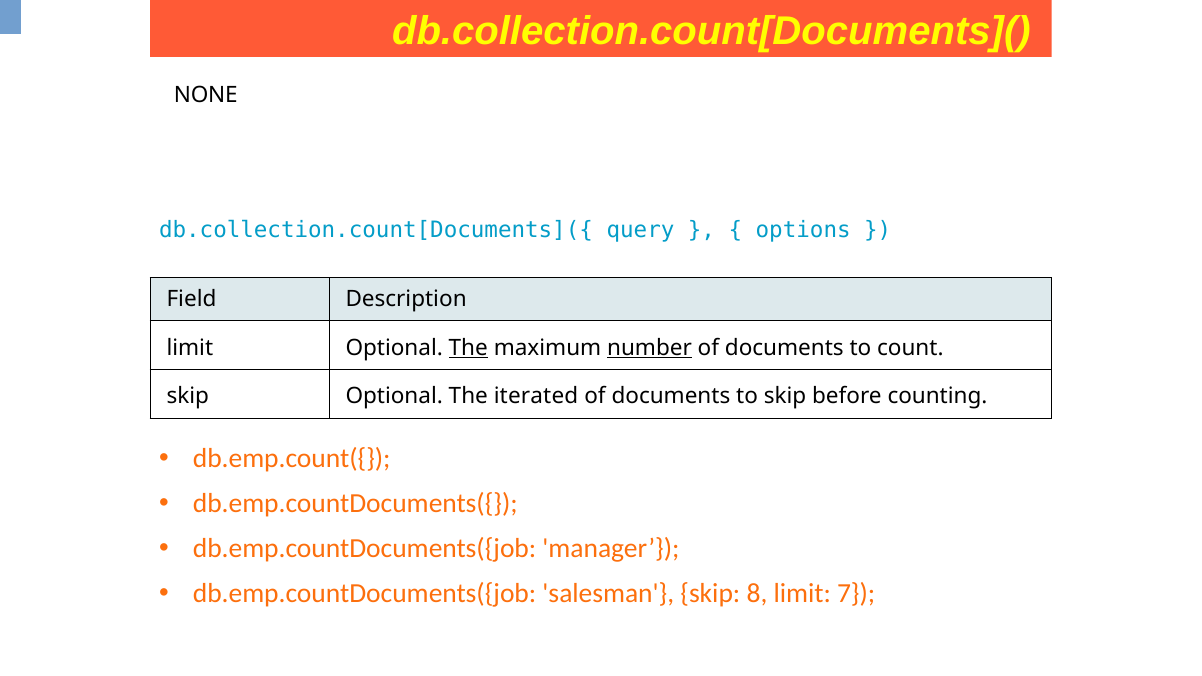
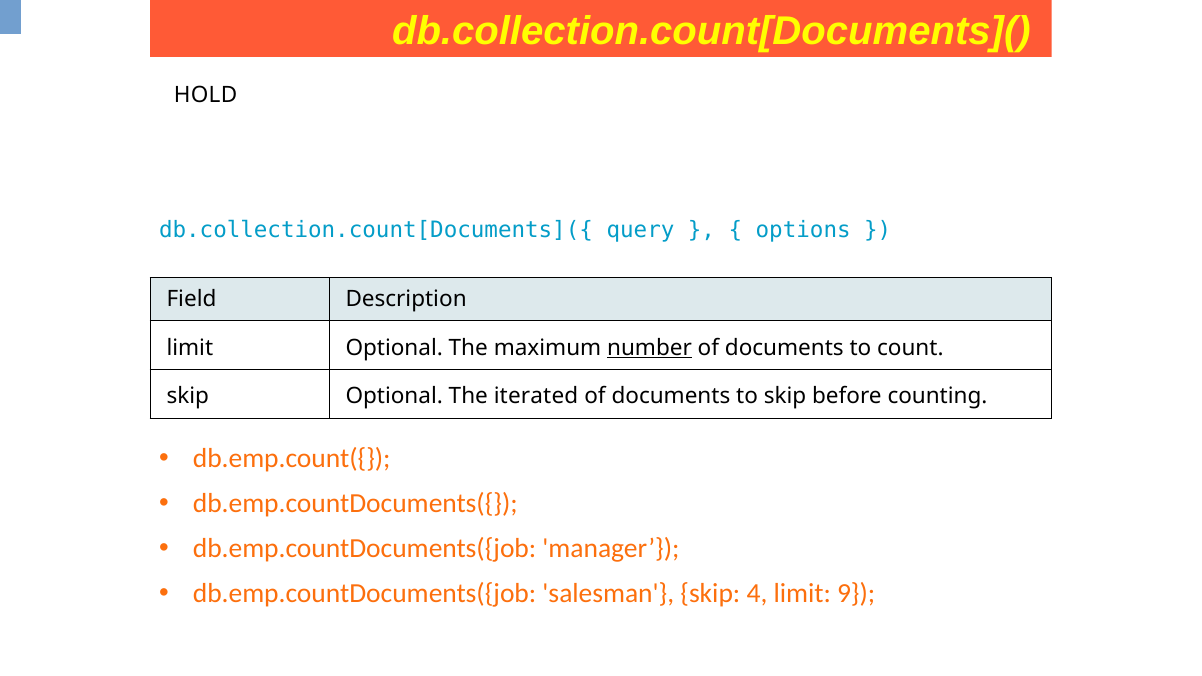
NONE: NONE -> HOLD
The at (468, 348) underline: present -> none
8: 8 -> 4
7: 7 -> 9
